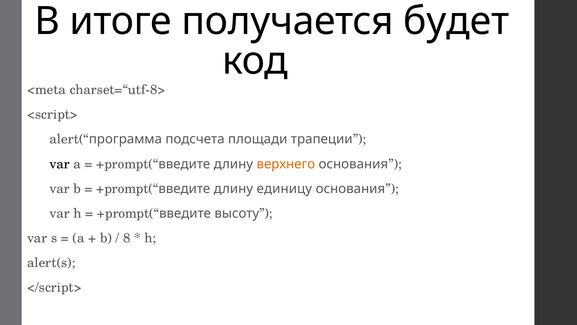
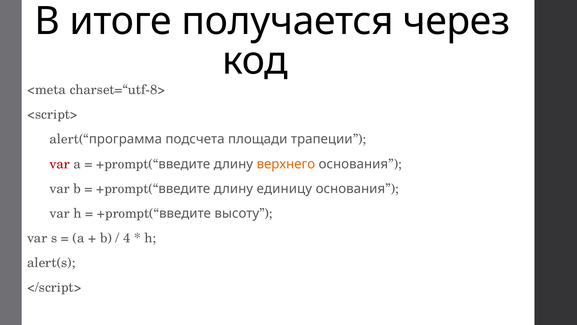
будет: будет -> через
var at (60, 164) colour: black -> red
8: 8 -> 4
